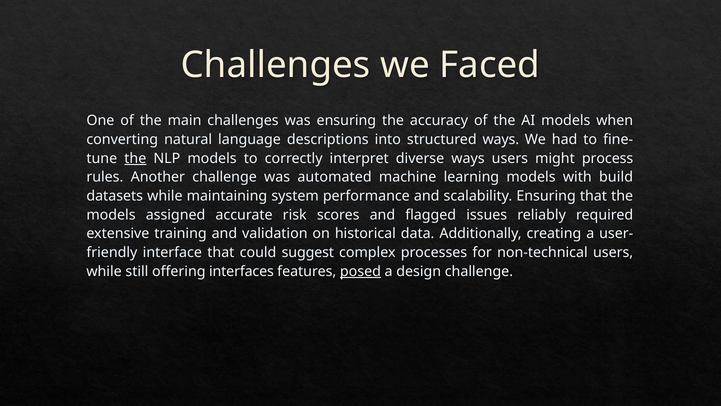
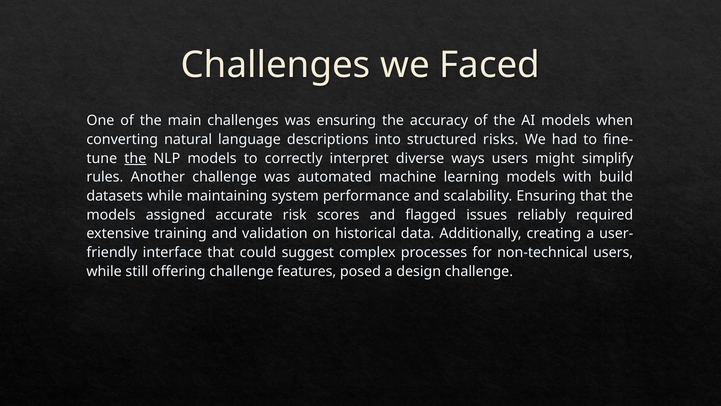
structured ways: ways -> risks
process: process -> simplify
offering interfaces: interfaces -> challenge
posed underline: present -> none
